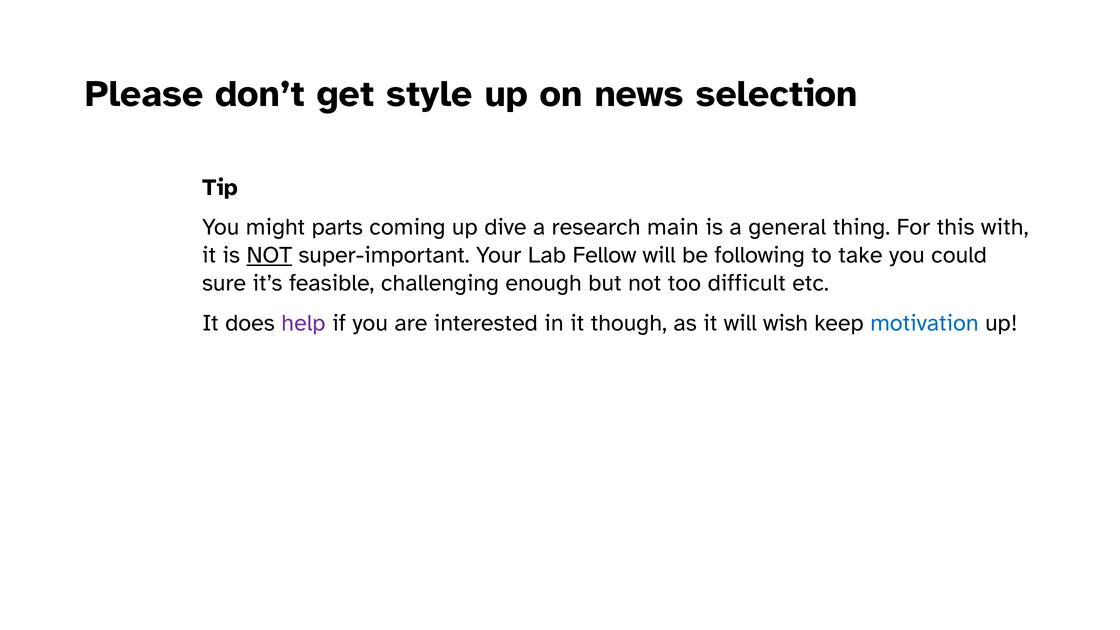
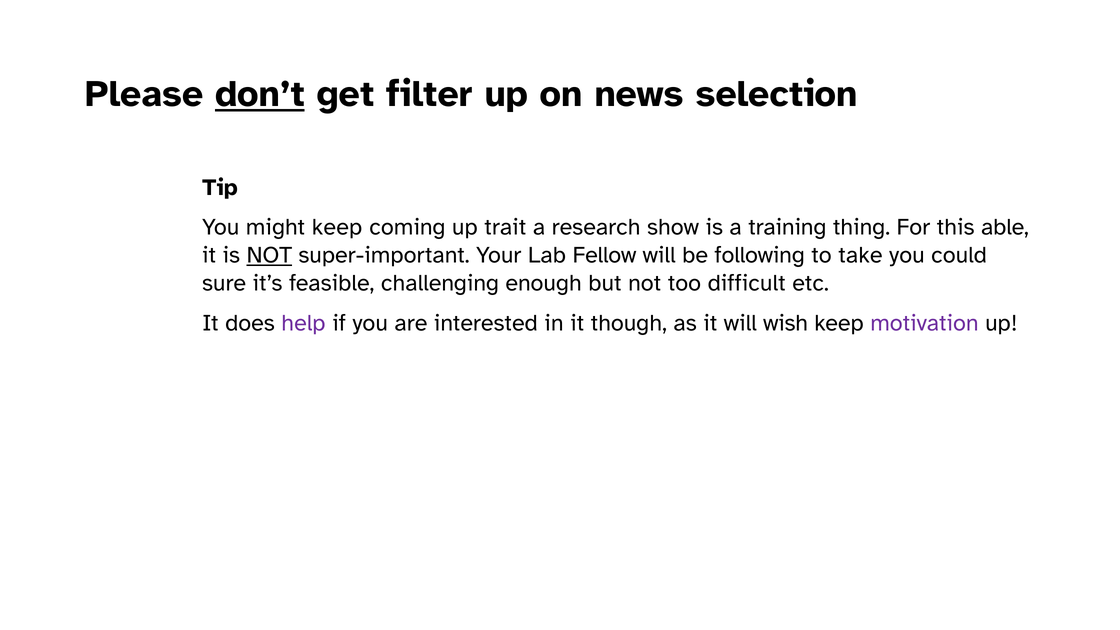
don’t underline: none -> present
style: style -> filter
might parts: parts -> keep
dive: dive -> trait
main: main -> show
general: general -> training
with: with -> able
motivation colour: blue -> purple
